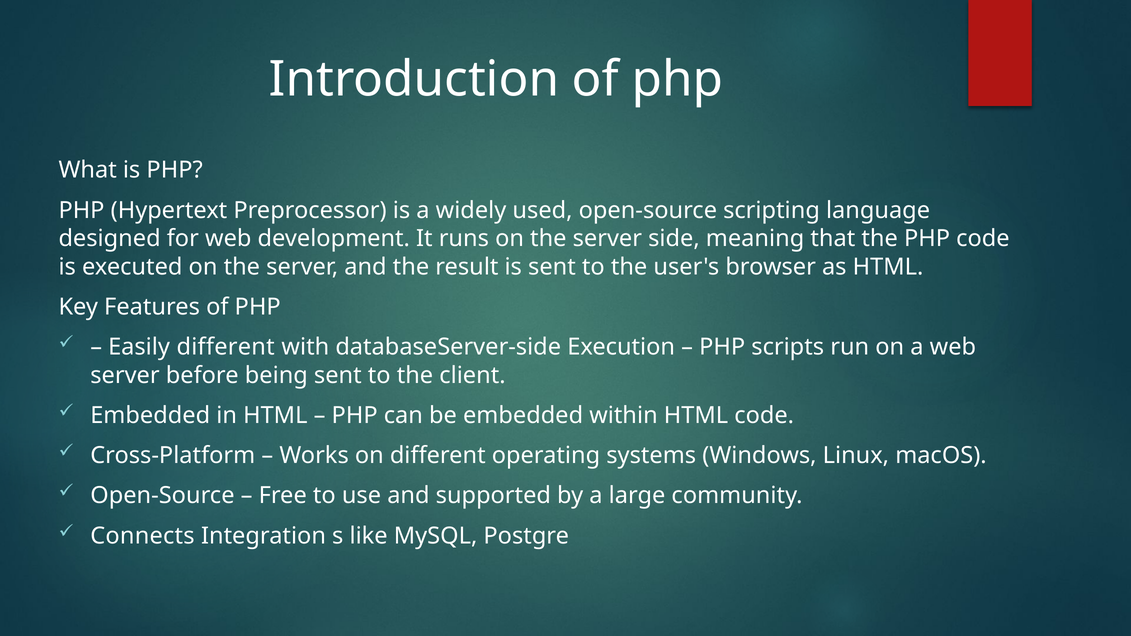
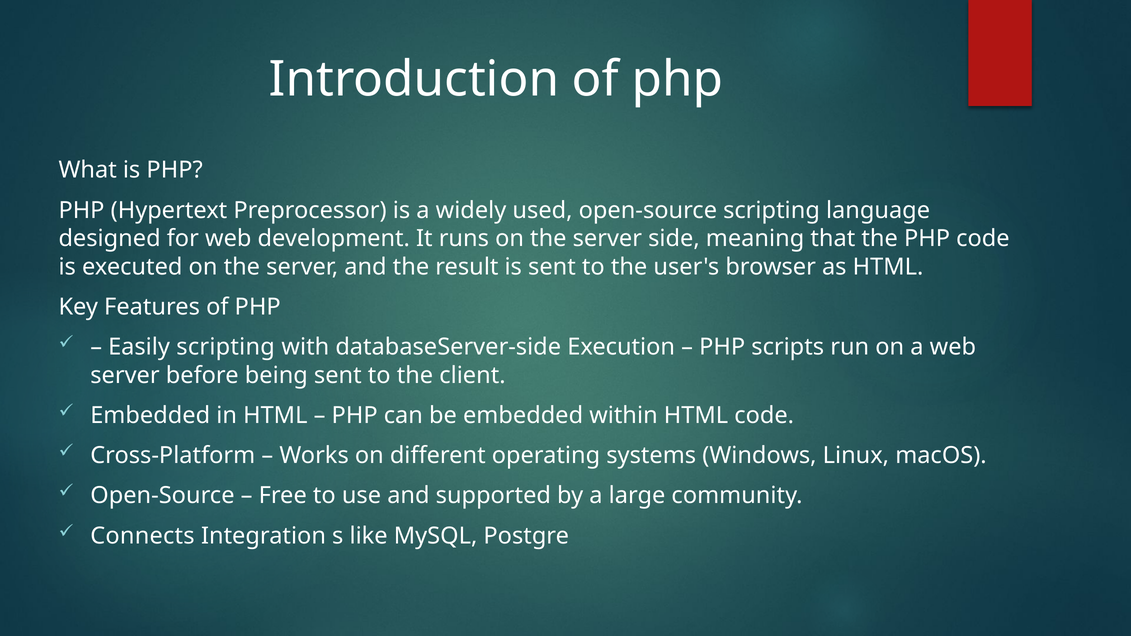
Easily different: different -> scripting
